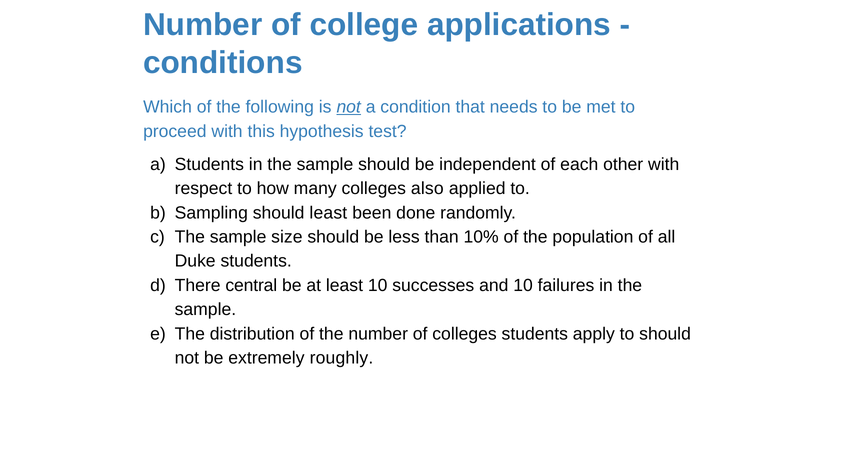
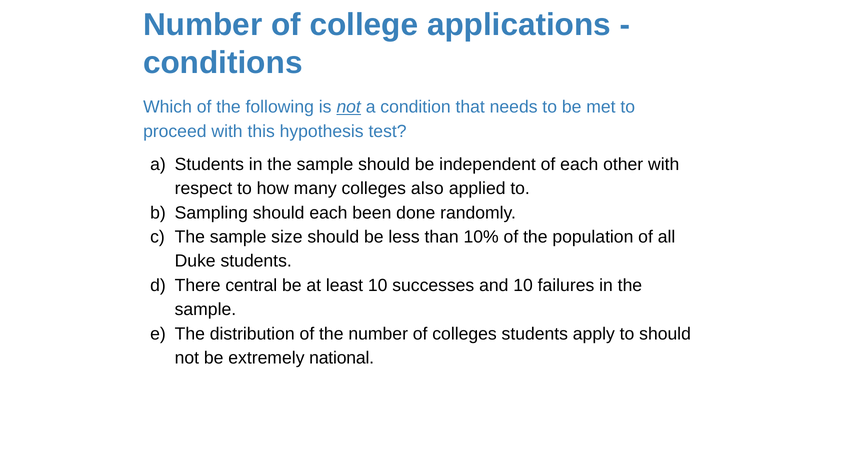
should least: least -> each
roughly: roughly -> national
